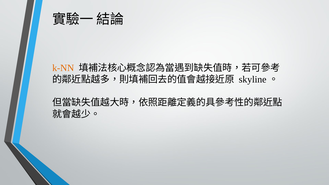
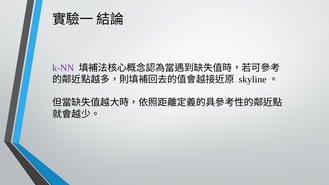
k-NN colour: orange -> purple
